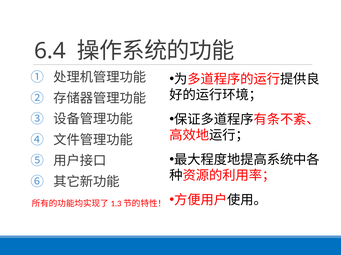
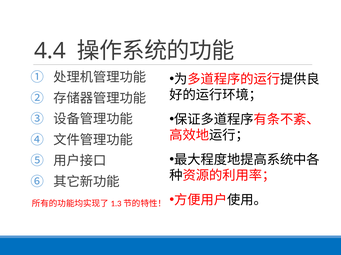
6.4: 6.4 -> 4.4
